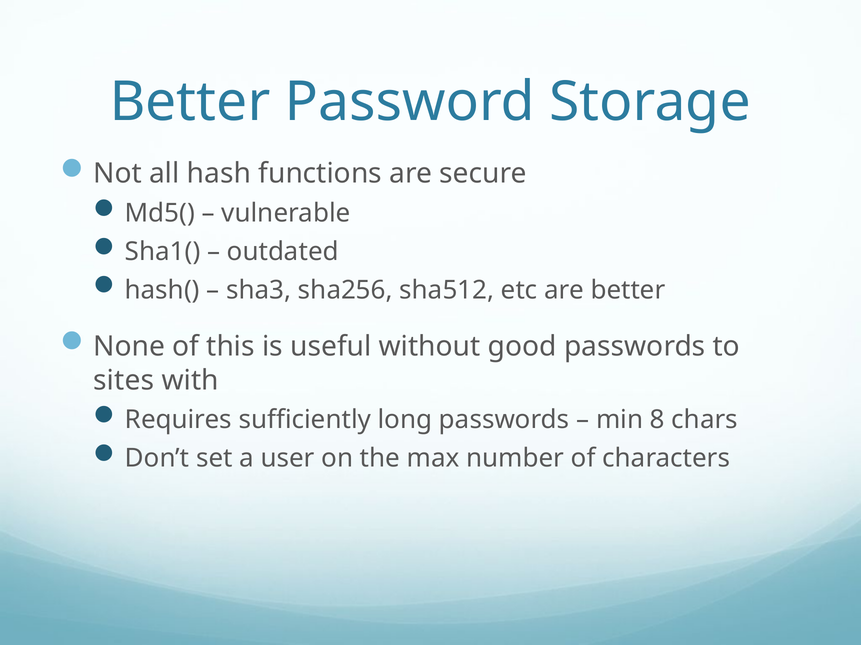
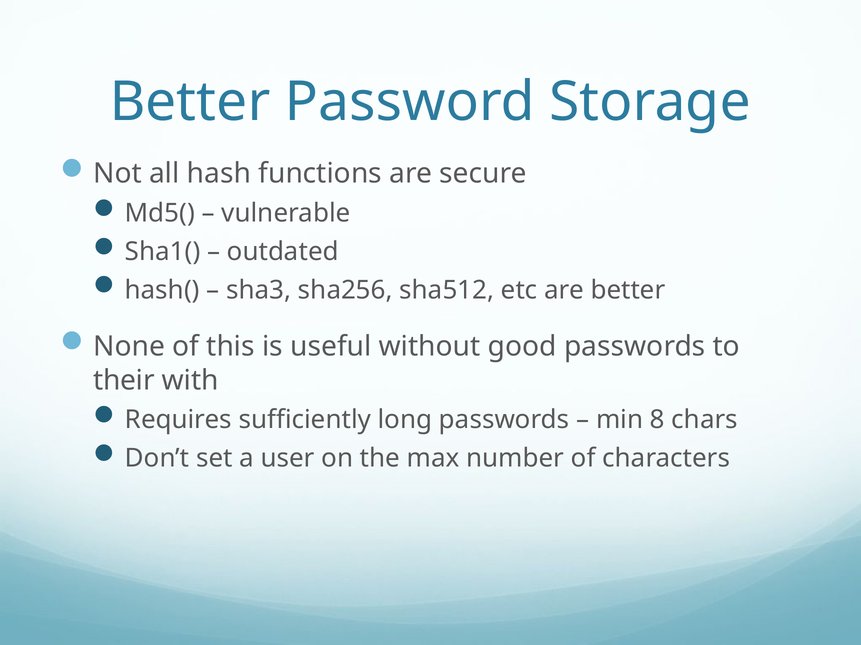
sites: sites -> their
